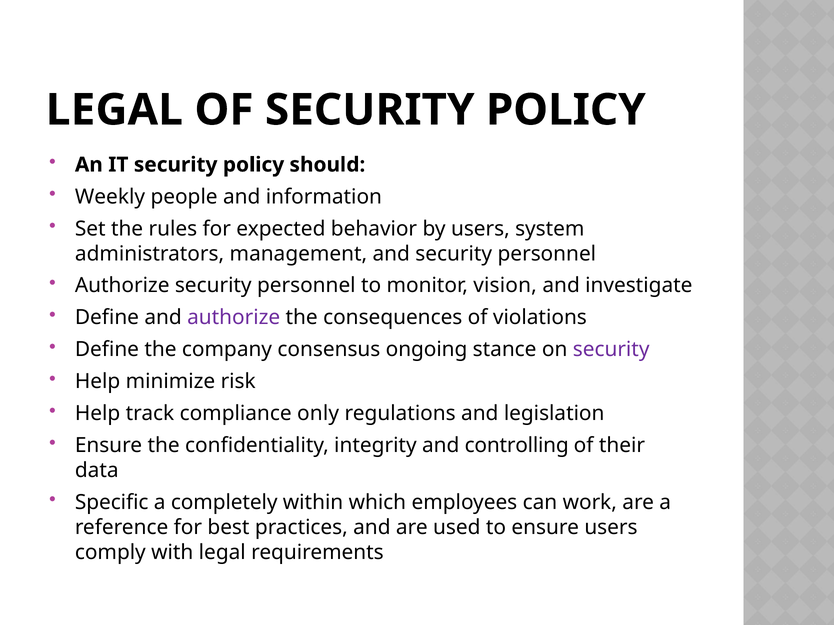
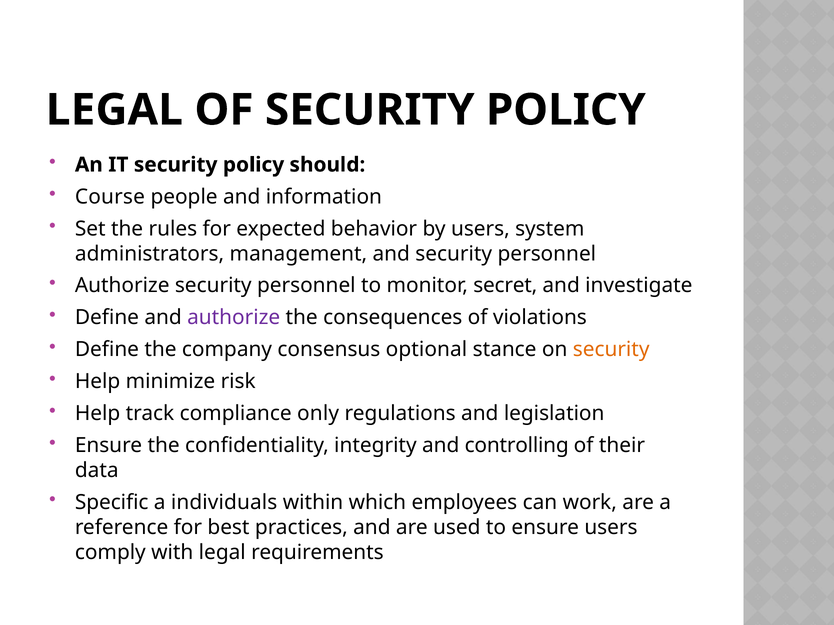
Weekly: Weekly -> Course
vision: vision -> secret
ongoing: ongoing -> optional
security at (611, 350) colour: purple -> orange
completely: completely -> individuals
